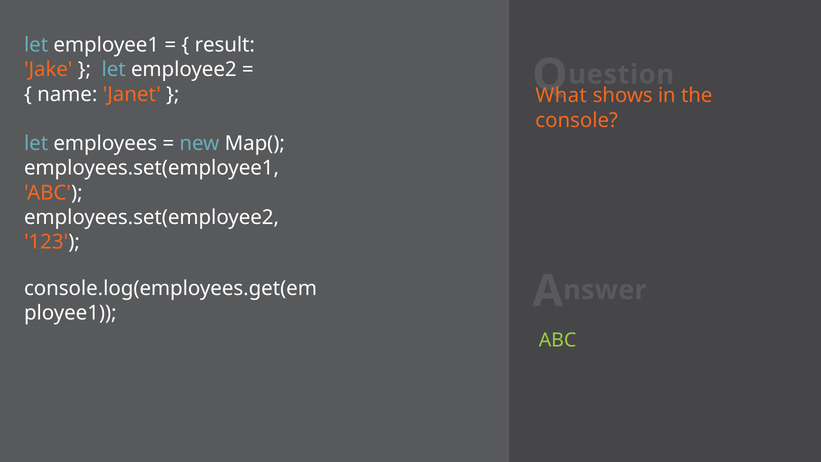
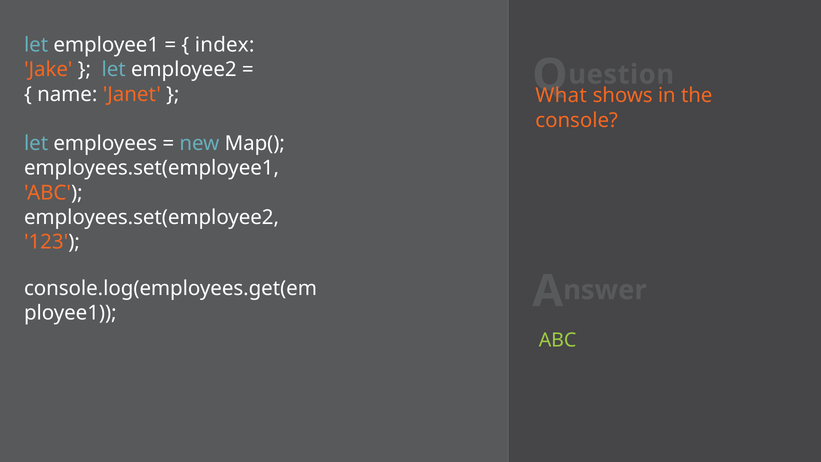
result: result -> index
